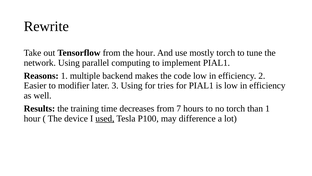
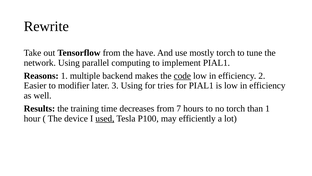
the hour: hour -> have
code underline: none -> present
difference: difference -> efficiently
